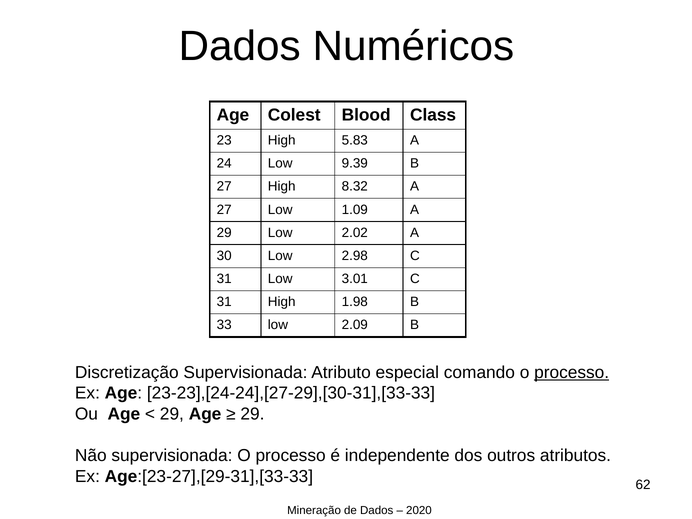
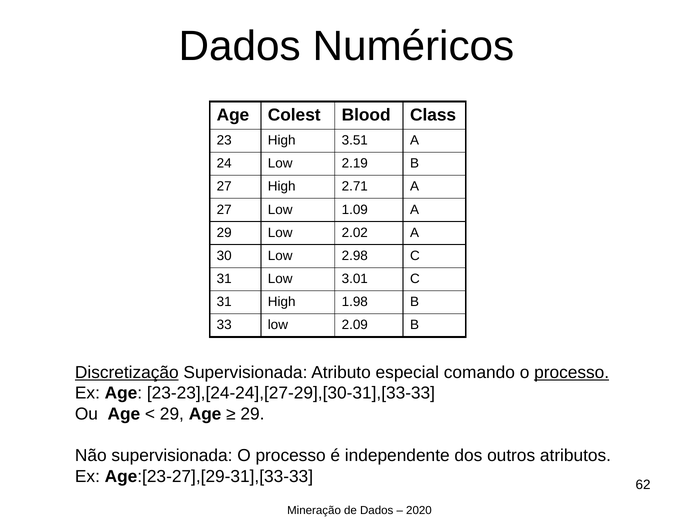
5.83: 5.83 -> 3.51
9.39: 9.39 -> 2.19
8.32: 8.32 -> 2.71
Discretização underline: none -> present
